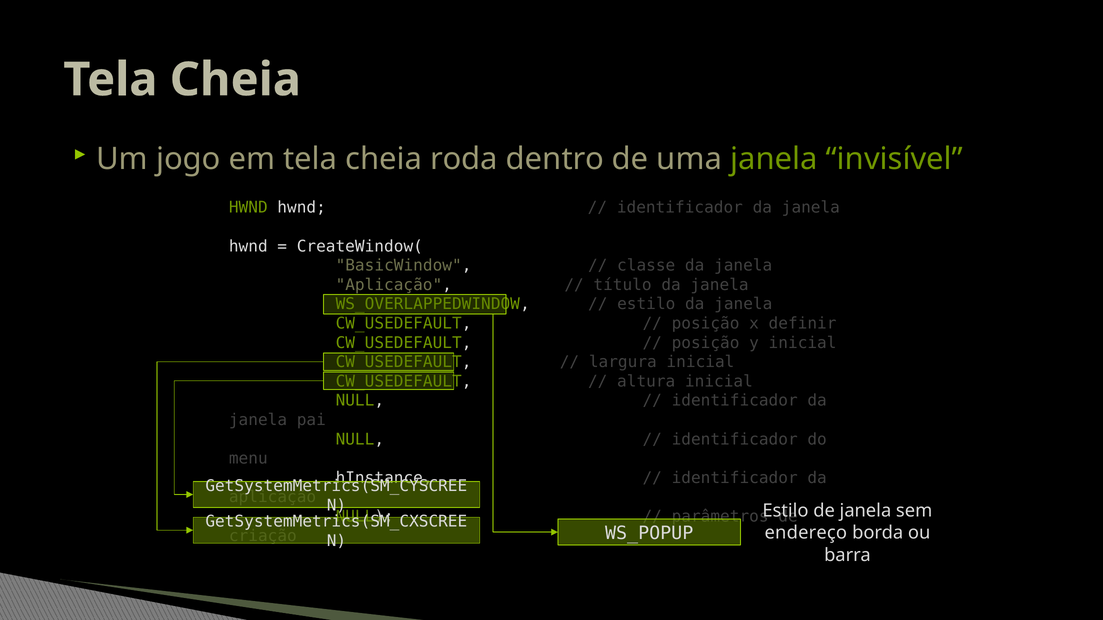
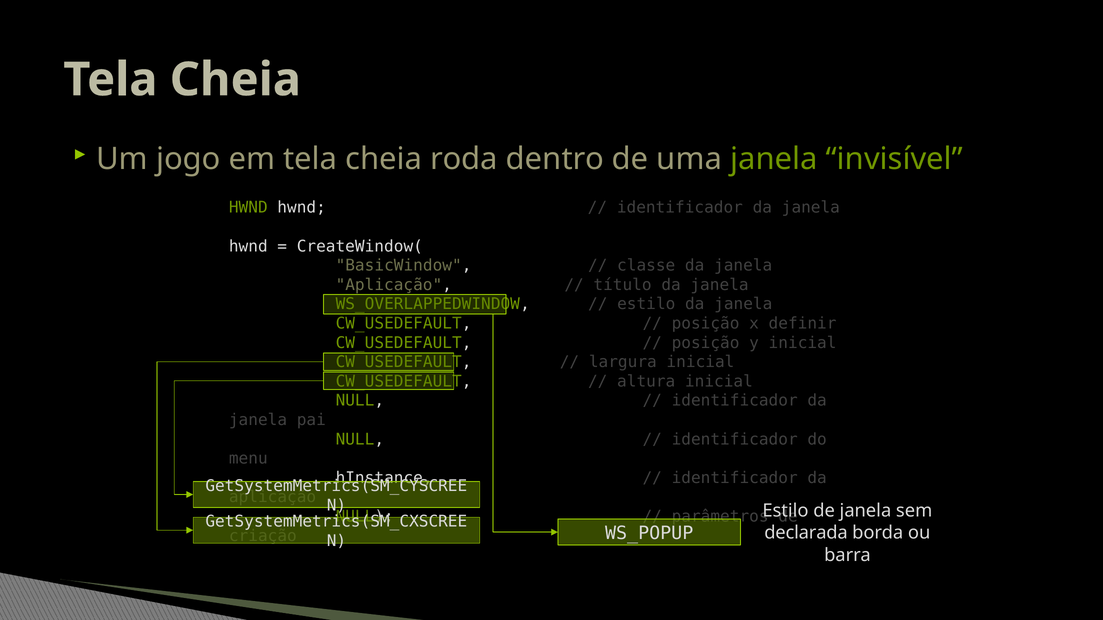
endereço: endereço -> declarada
